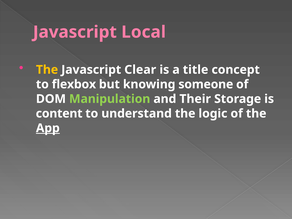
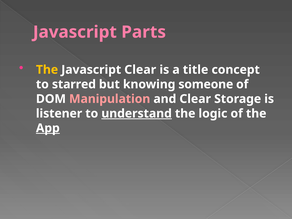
Local: Local -> Parts
flexbox: flexbox -> starred
Manipulation colour: light green -> pink
and Their: Their -> Clear
content: content -> listener
understand underline: none -> present
